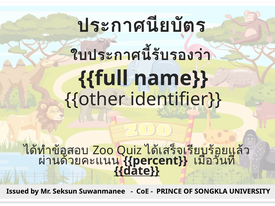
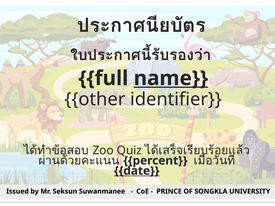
name underline: none -> present
